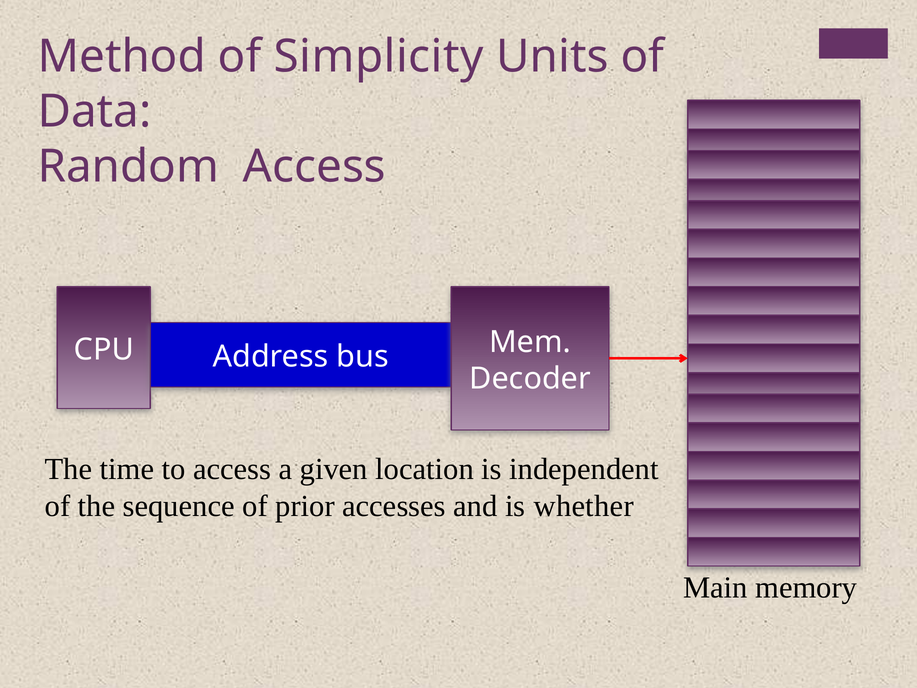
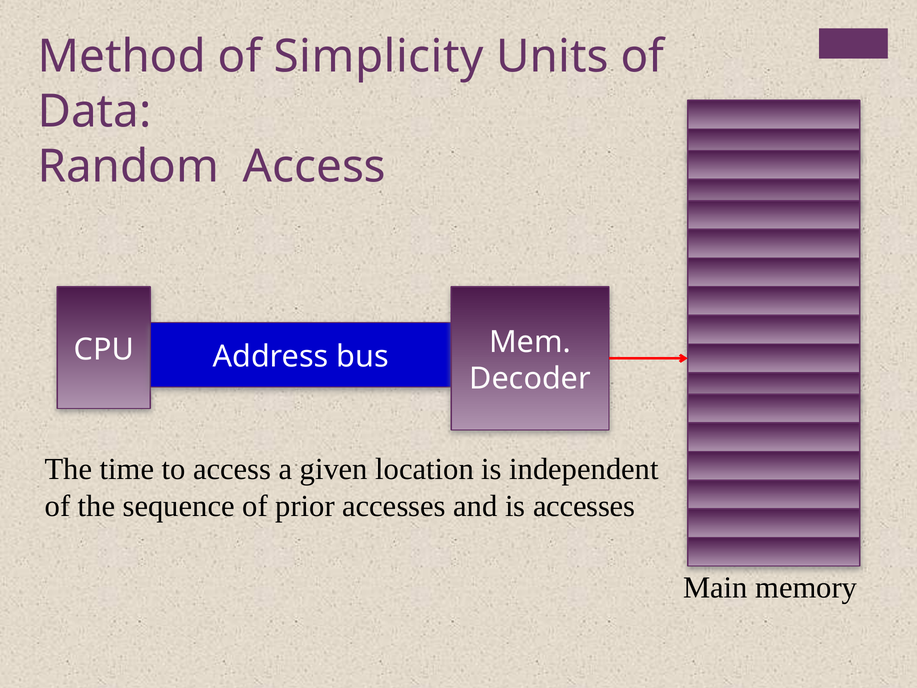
is whether: whether -> accesses
